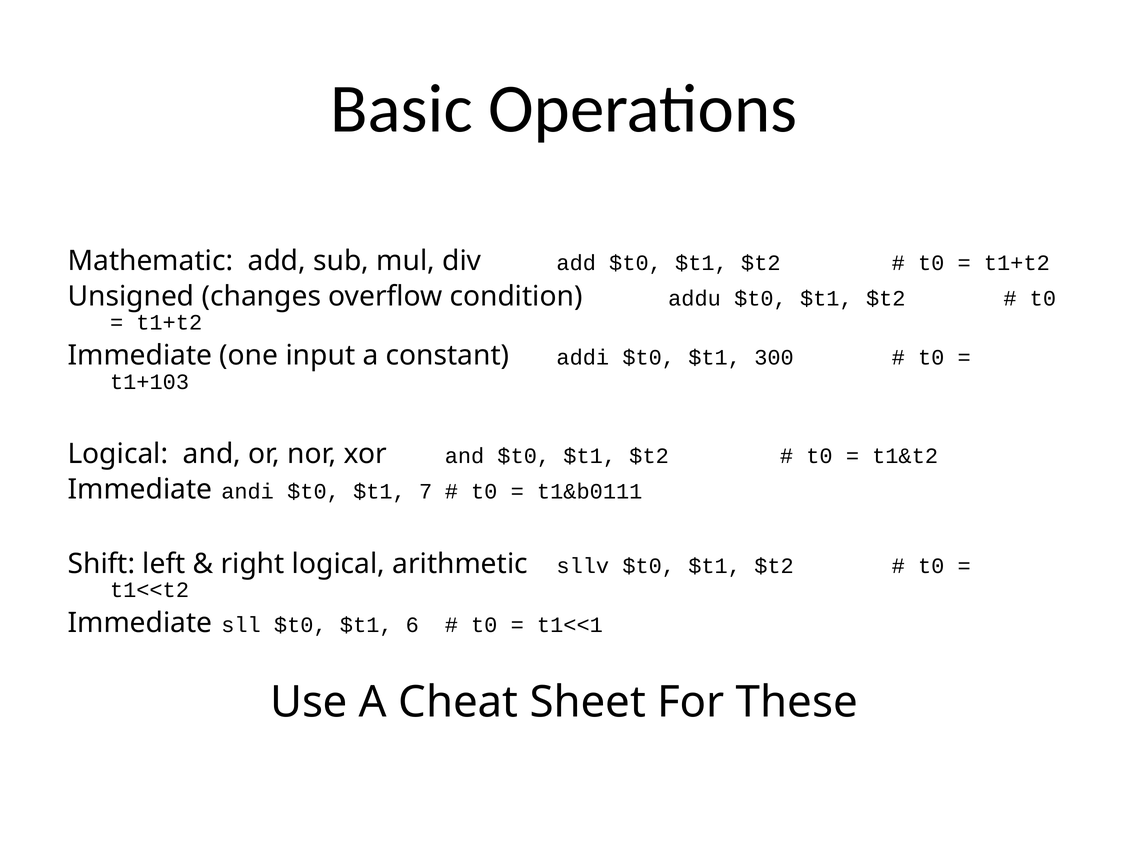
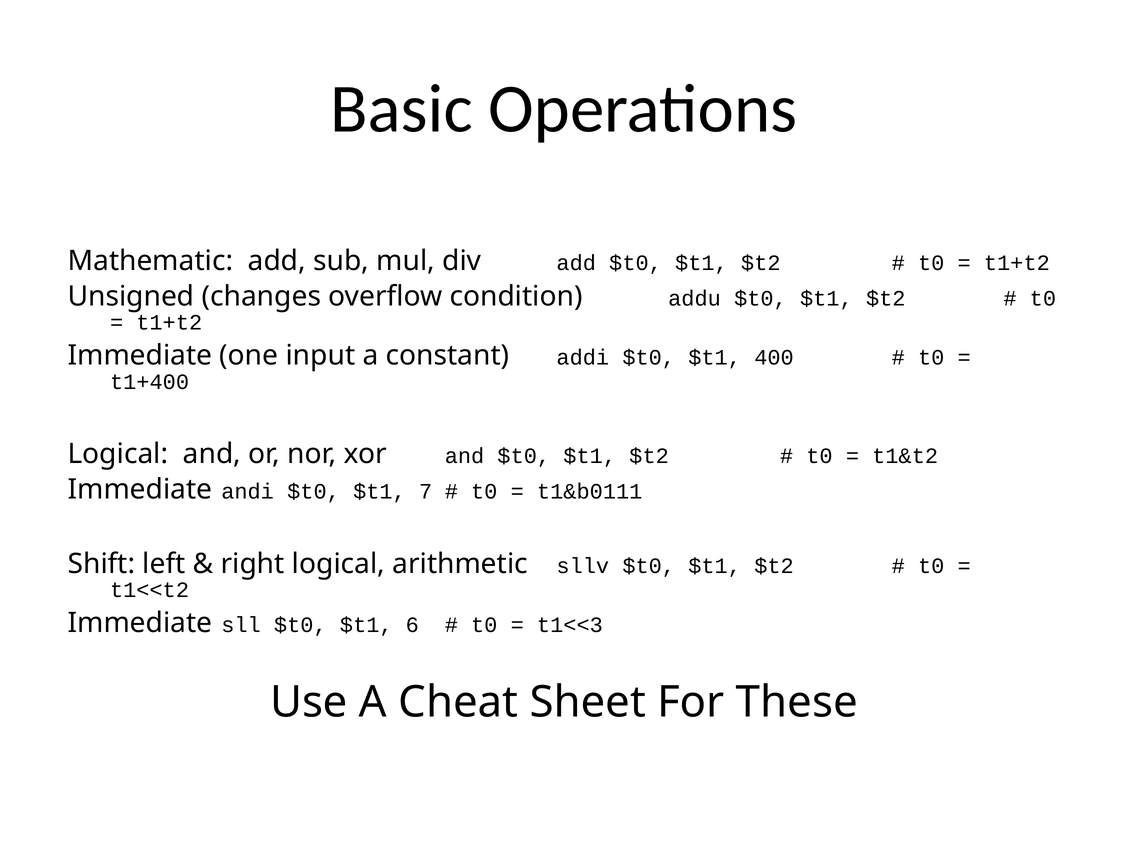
300: 300 -> 400
t1+103: t1+103 -> t1+400
t1<<1: t1<<1 -> t1<<3
